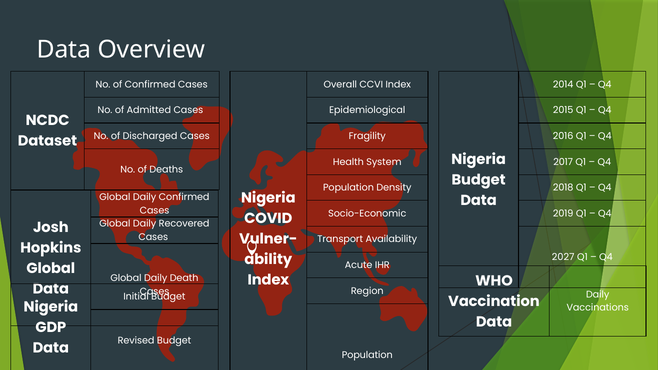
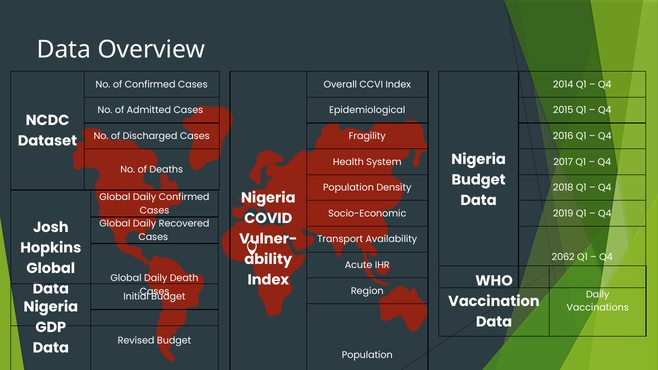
2027: 2027 -> 2062
